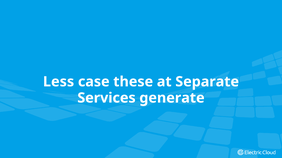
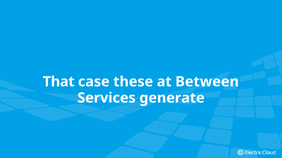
Less: Less -> That
Separate: Separate -> Between
